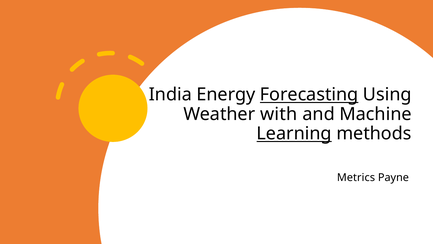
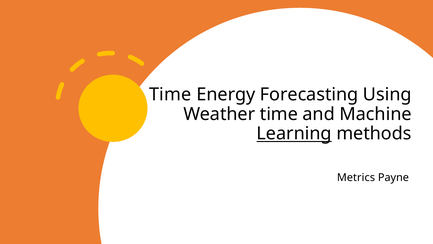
India at (170, 95): India -> Time
Forecasting underline: present -> none
Weather with: with -> time
